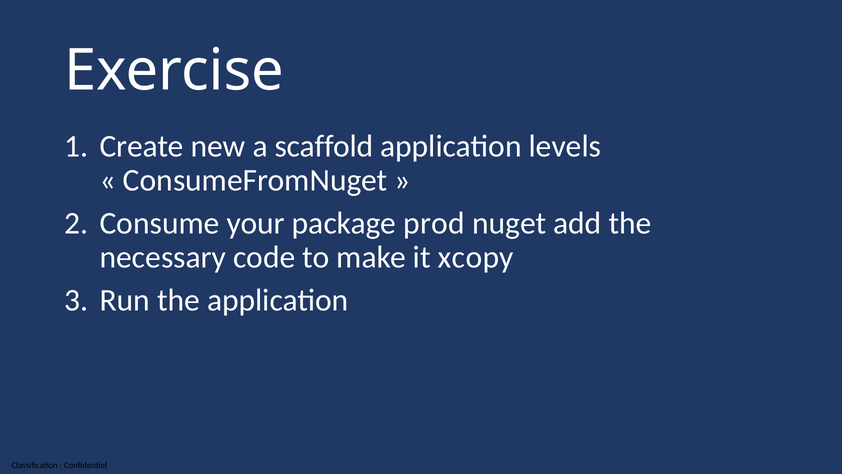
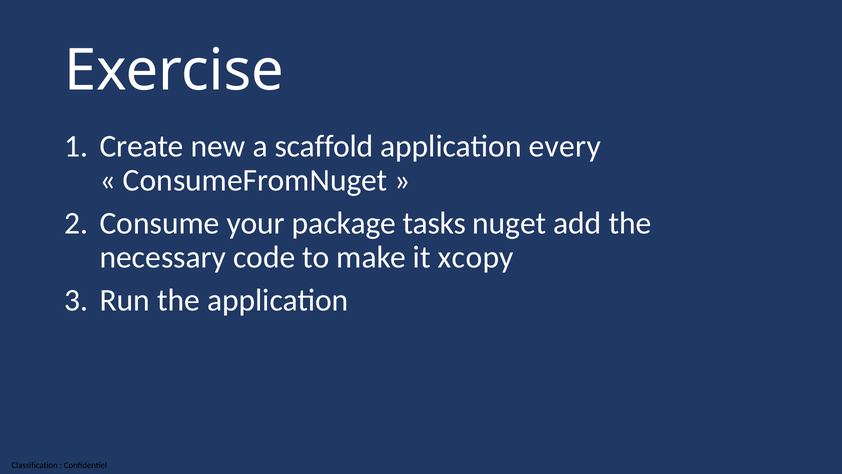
levels: levels -> every
prod: prod -> tasks
